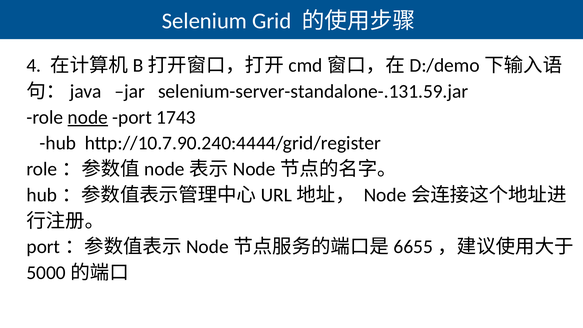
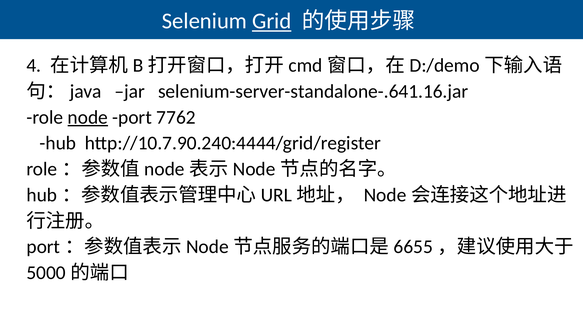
Grid underline: none -> present
selenium-server-standalone-.131.59.jar: selenium-server-standalone-.131.59.jar -> selenium-server-standalone-.641.16.jar
1743: 1743 -> 7762
